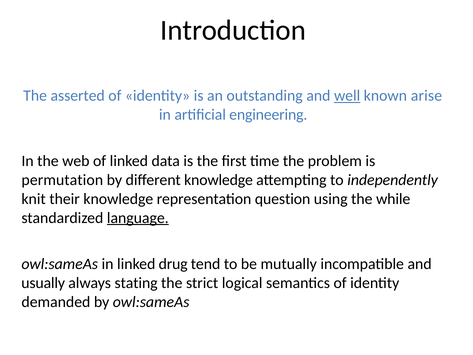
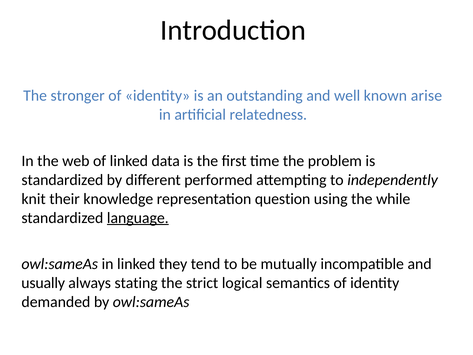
asserted: asserted -> stronger
well underline: present -> none
engineering: engineering -> relatedness
permutation at (62, 180): permutation -> standardized
different knowledge: knowledge -> performed
drug: drug -> they
